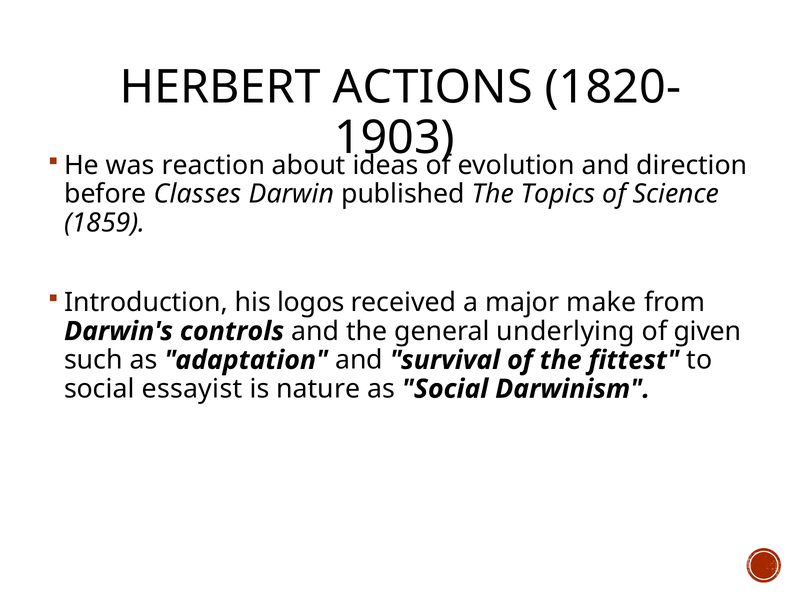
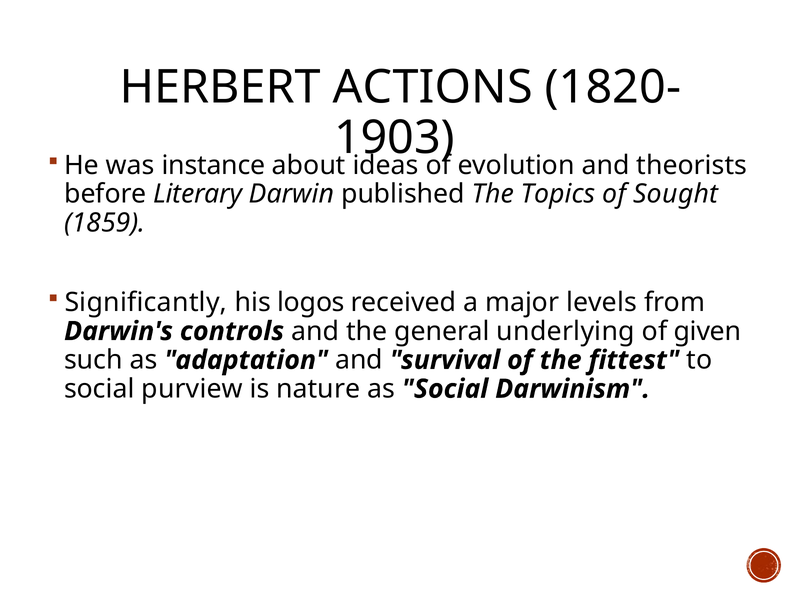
reaction: reaction -> instance
direction: direction -> theorists
Classes: Classes -> Literary
Science: Science -> Sought
Introduction: Introduction -> Significantly
make: make -> levels
essayist: essayist -> purview
